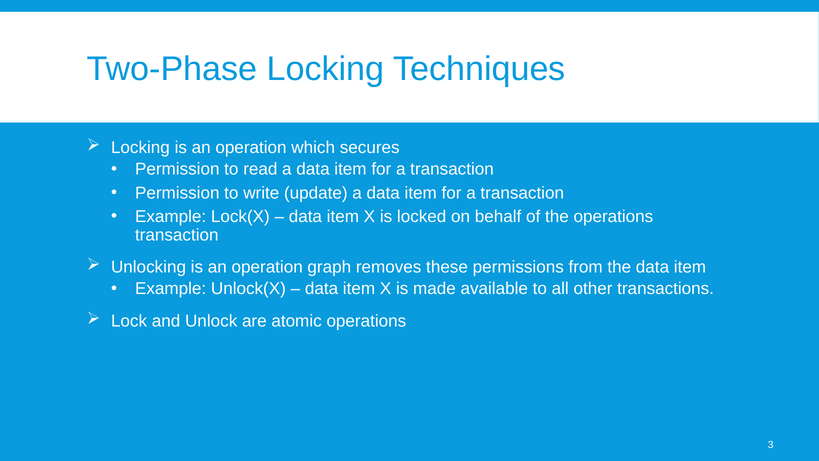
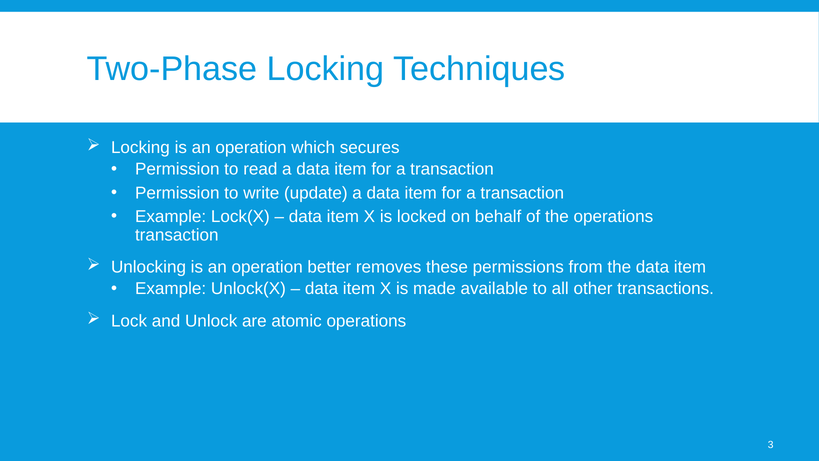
graph: graph -> better
